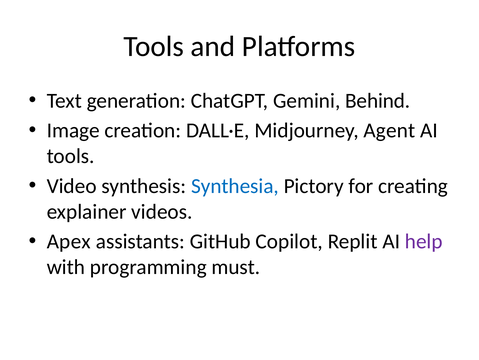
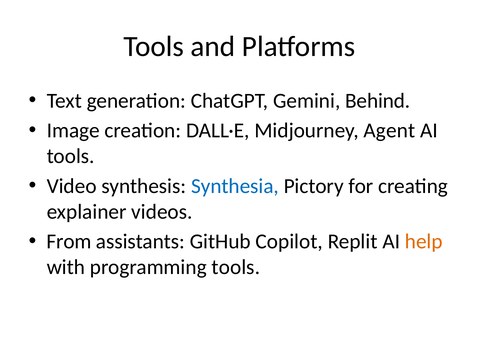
Apex: Apex -> From
help colour: purple -> orange
programming must: must -> tools
